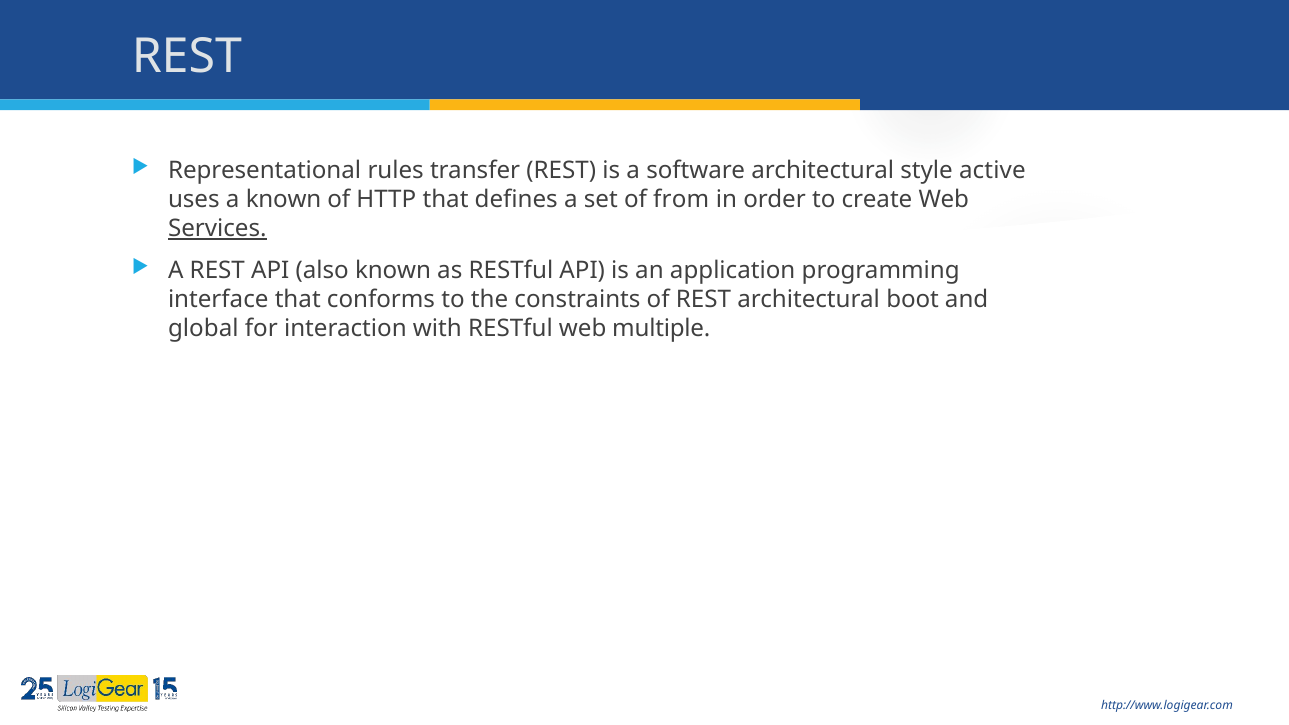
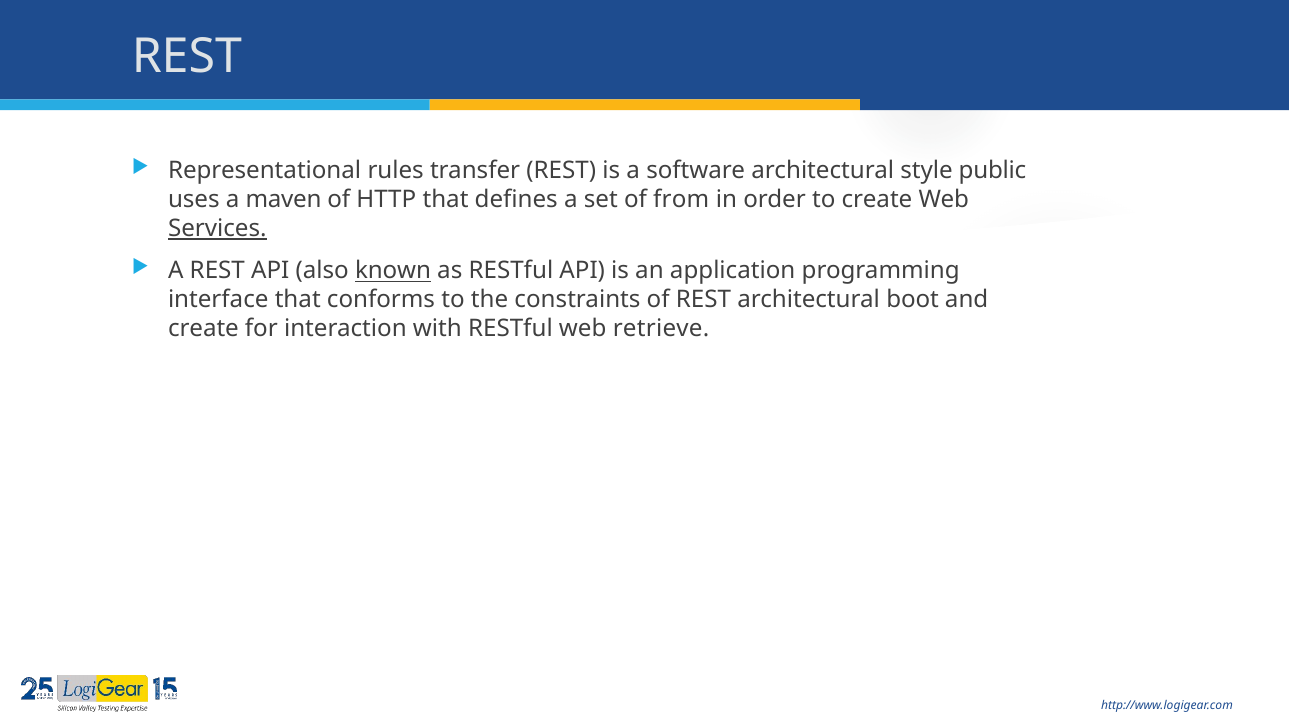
active: active -> public
a known: known -> maven
known at (393, 271) underline: none -> present
global at (203, 329): global -> create
multiple: multiple -> retrieve
